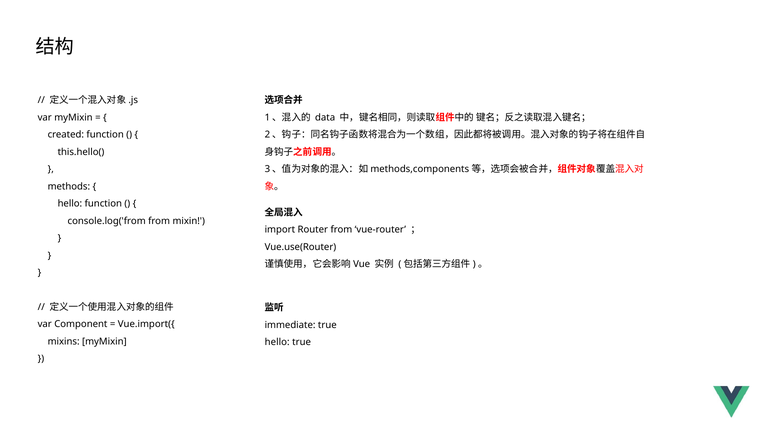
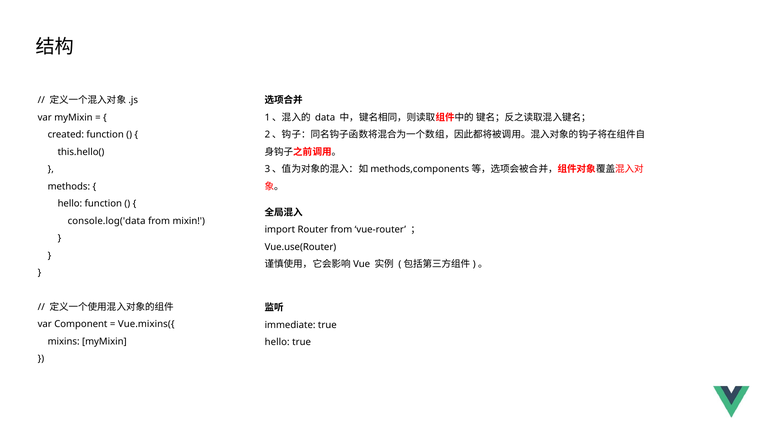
console.log('from: console.log('from -> console.log('data
Vue.import({: Vue.import({ -> Vue.mixins({
